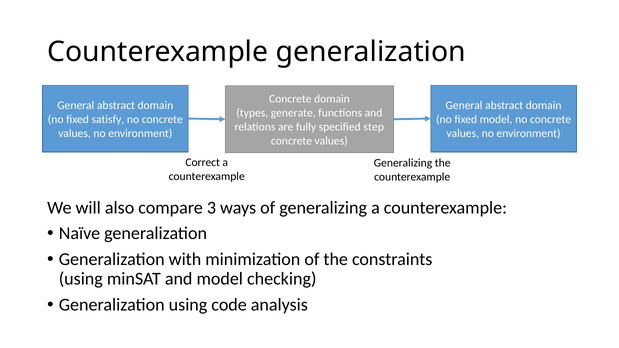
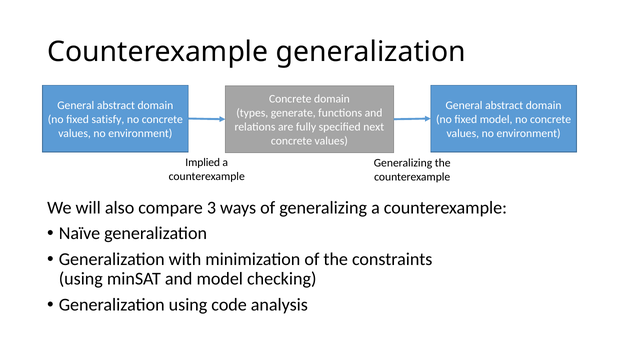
step: step -> next
Correct: Correct -> Implied
